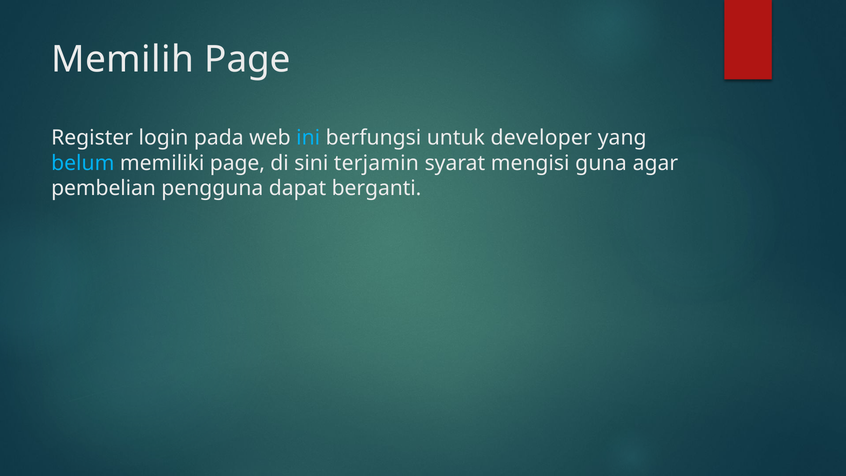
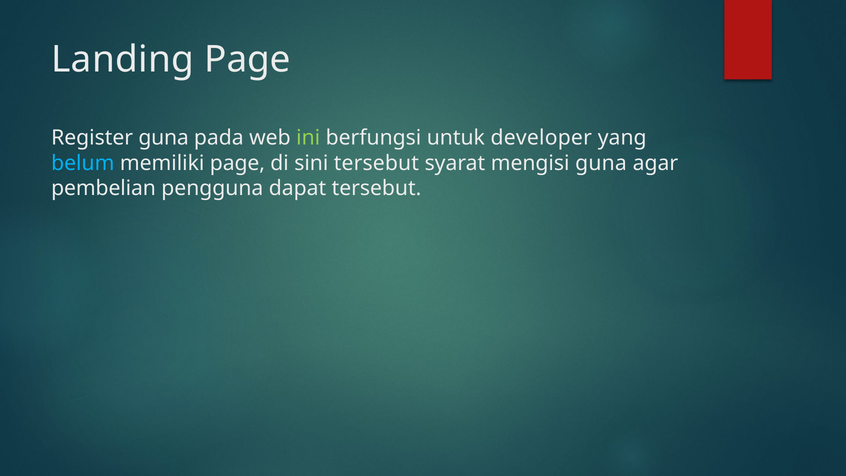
Memilih: Memilih -> Landing
Register login: login -> guna
ini colour: light blue -> light green
sini terjamin: terjamin -> tersebut
dapat berganti: berganti -> tersebut
